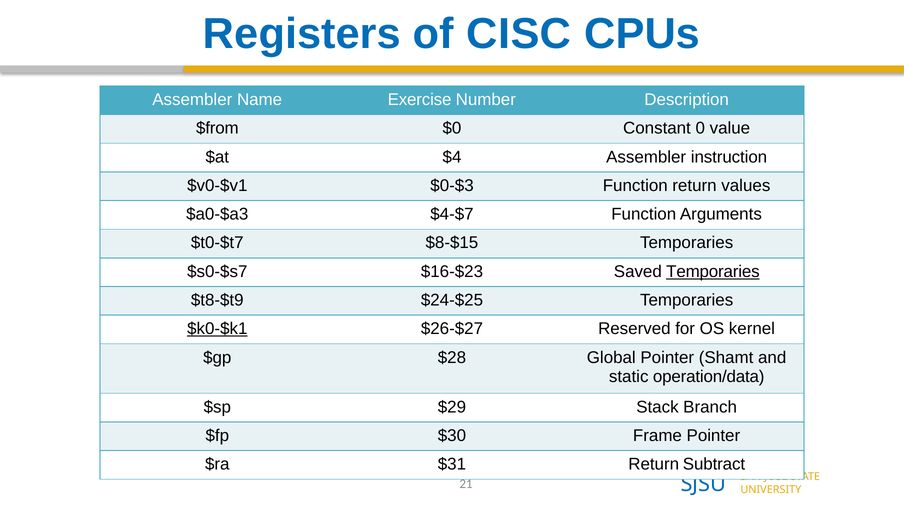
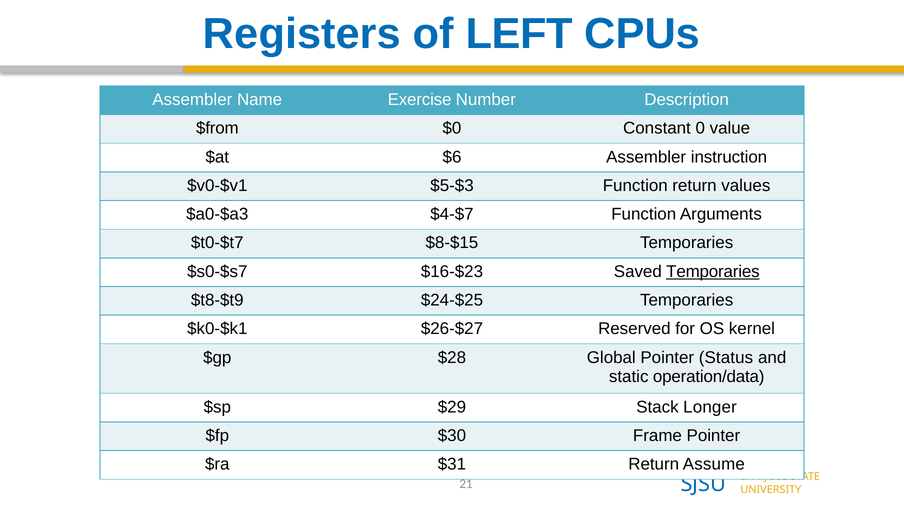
CISC: CISC -> LEFT
$4: $4 -> $6
$0-$3: $0-$3 -> $5-$3
$k0-$k1 underline: present -> none
Shamt: Shamt -> Status
Branch: Branch -> Longer
Subtract: Subtract -> Assume
